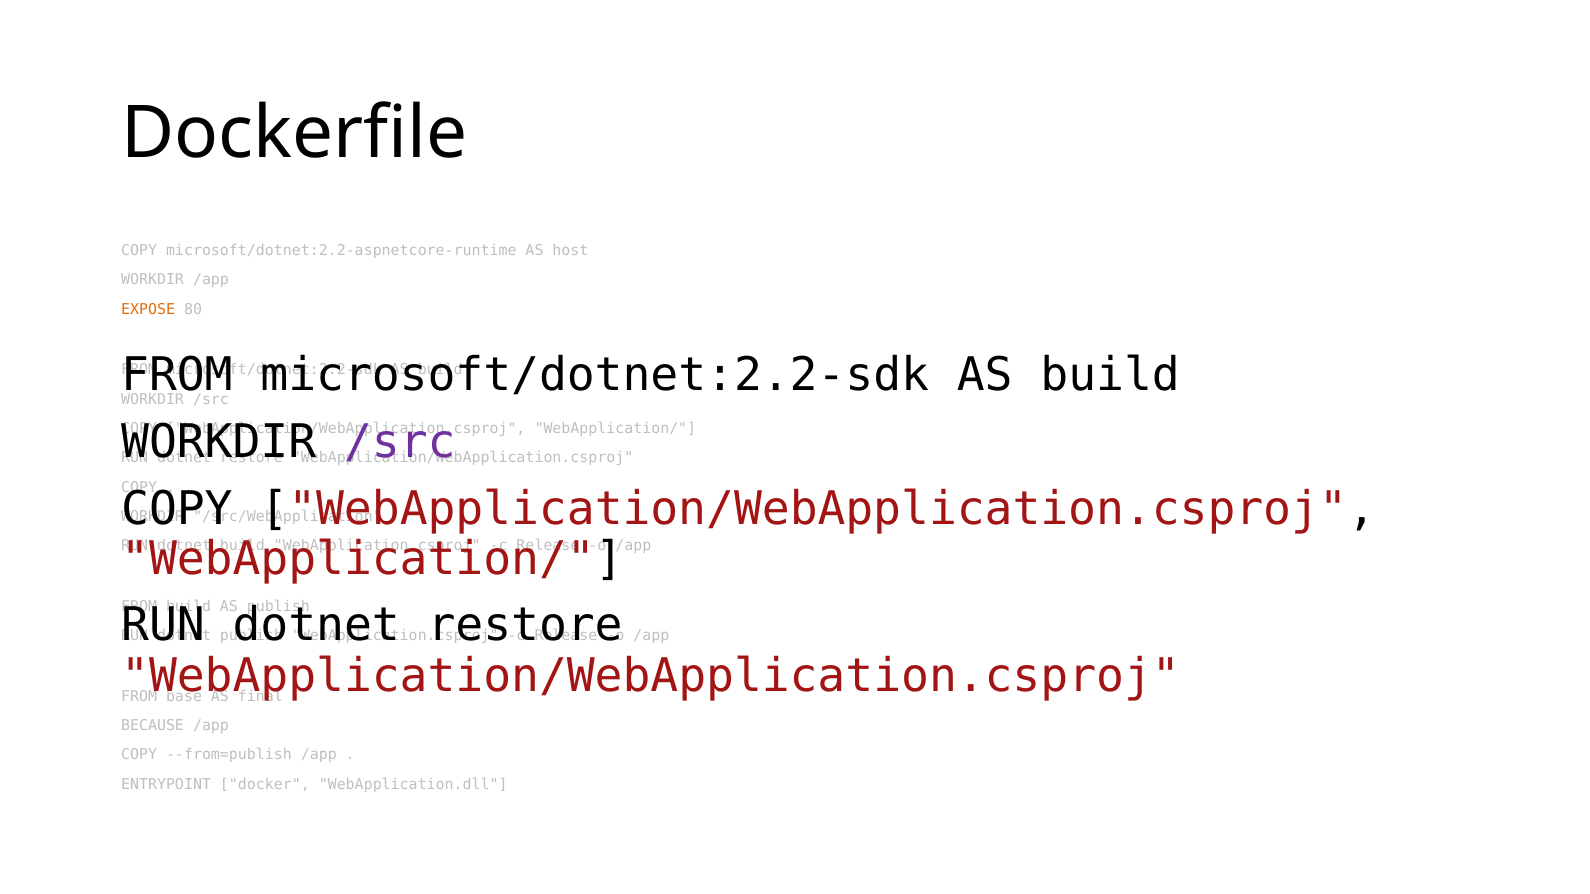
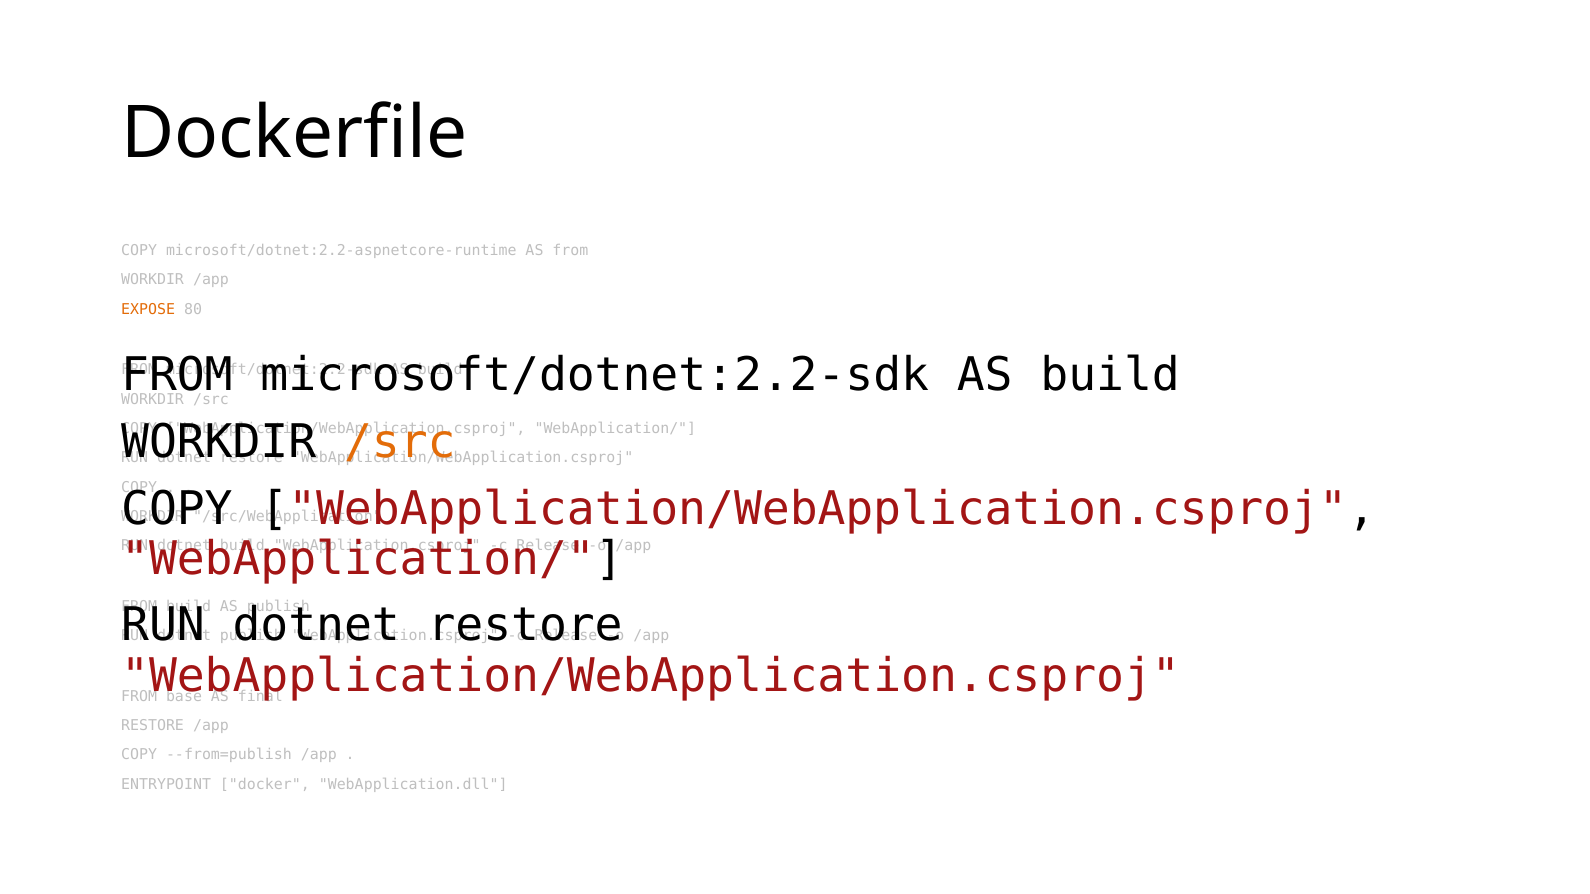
AS host: host -> from
/src at (400, 442) colour: purple -> orange
BECAUSE at (153, 726): BECAUSE -> RESTORE
